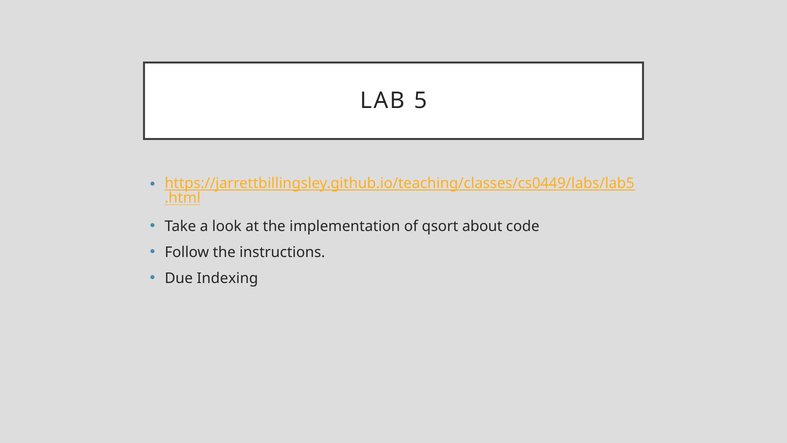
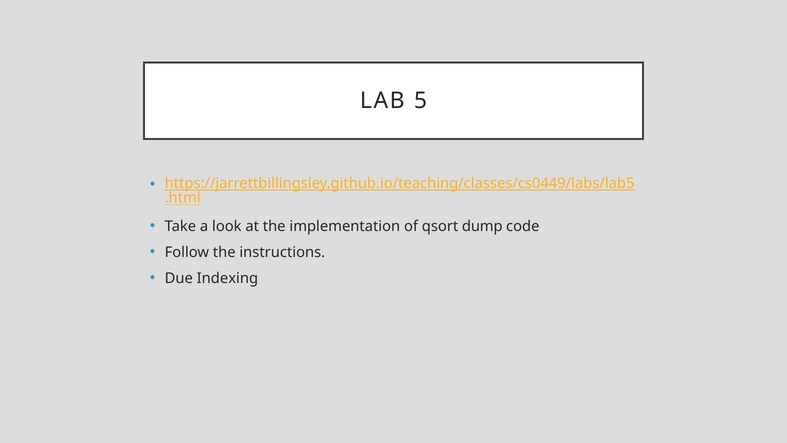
about: about -> dump
